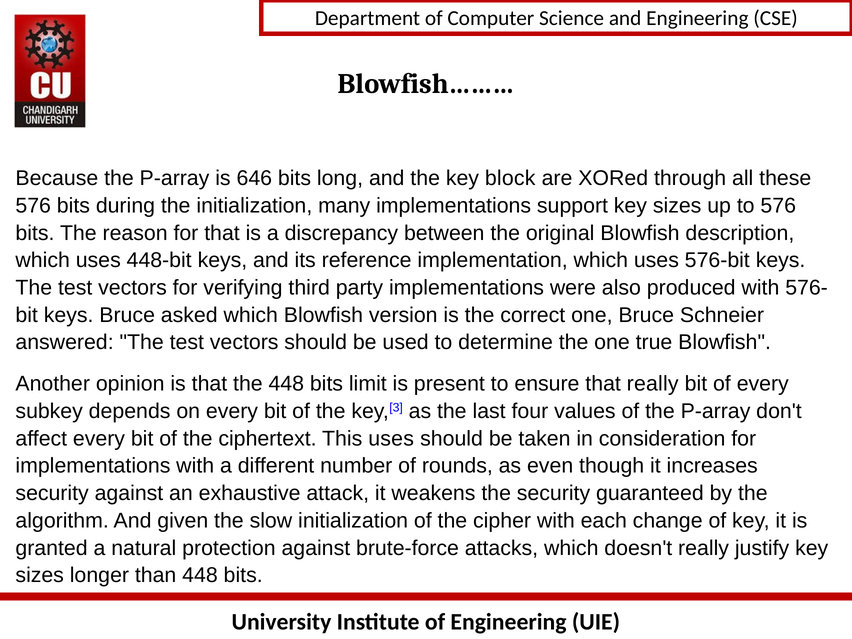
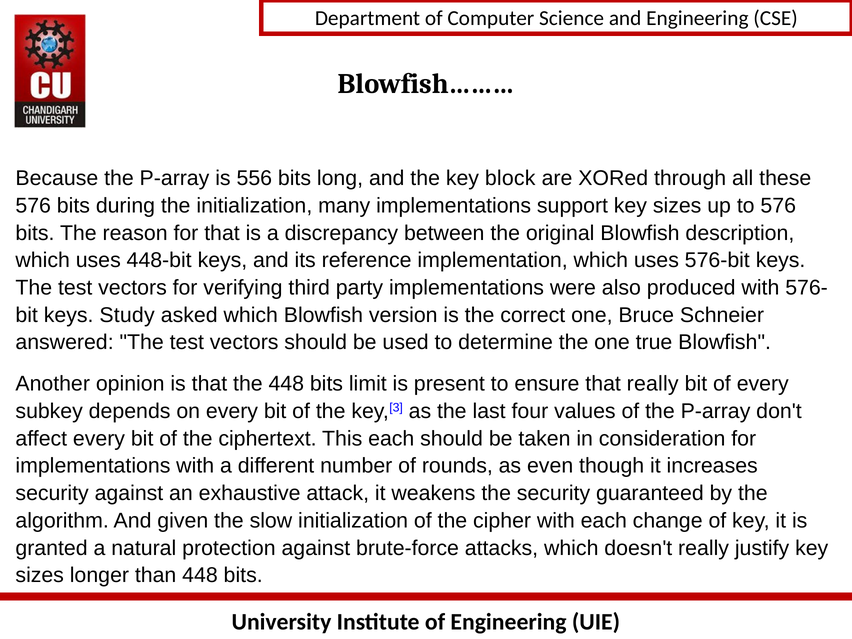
646: 646 -> 556
keys Bruce: Bruce -> Study
This uses: uses -> each
